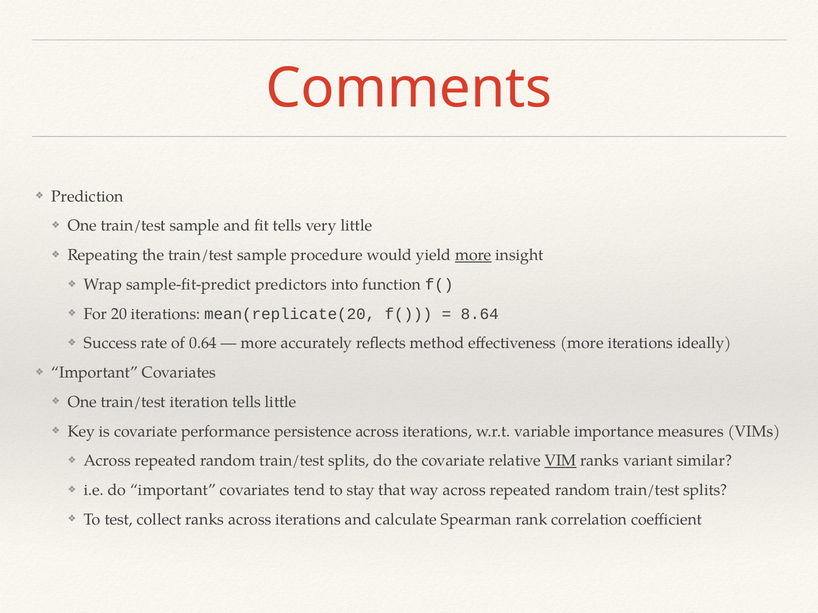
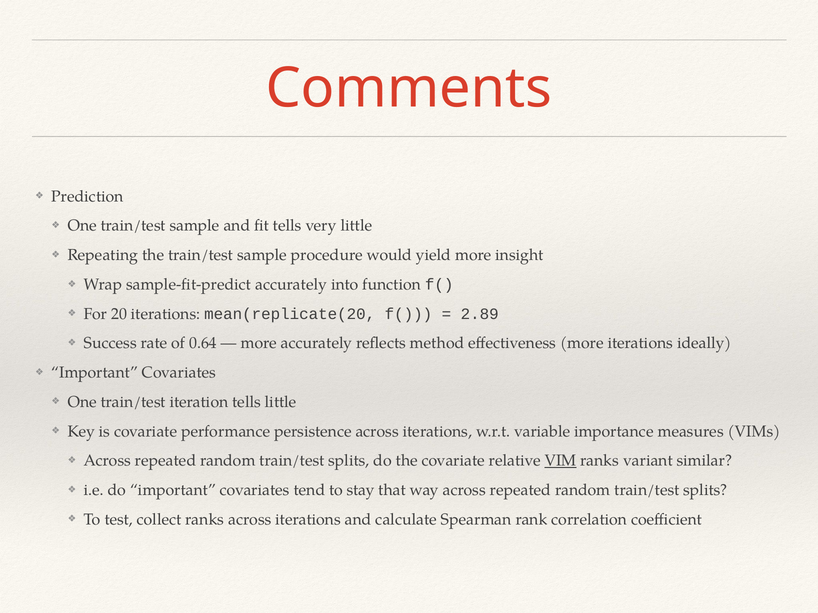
more at (473, 255) underline: present -> none
sample-fit-predict predictors: predictors -> accurately
8.64: 8.64 -> 2.89
